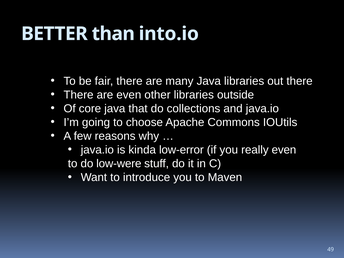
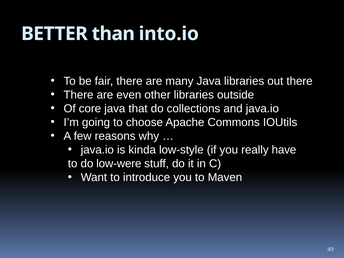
low-error: low-error -> low-style
really even: even -> have
